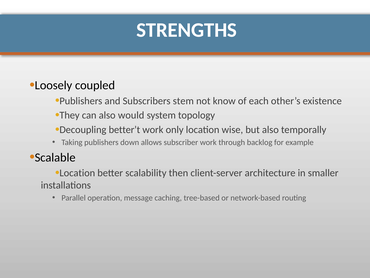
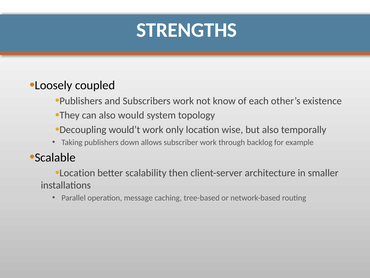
Subscribers stem: stem -> work
better’t: better’t -> would’t
